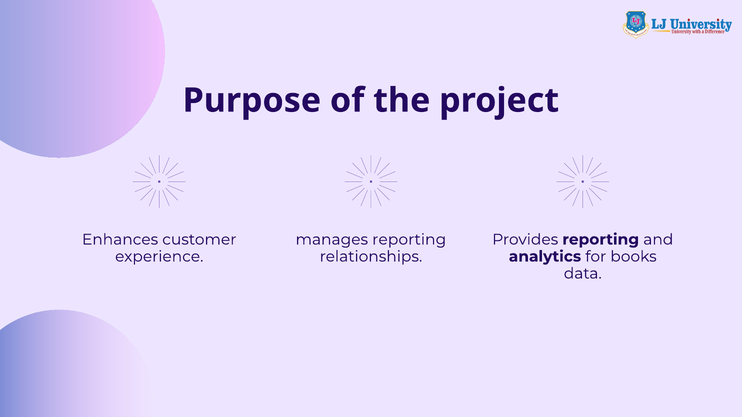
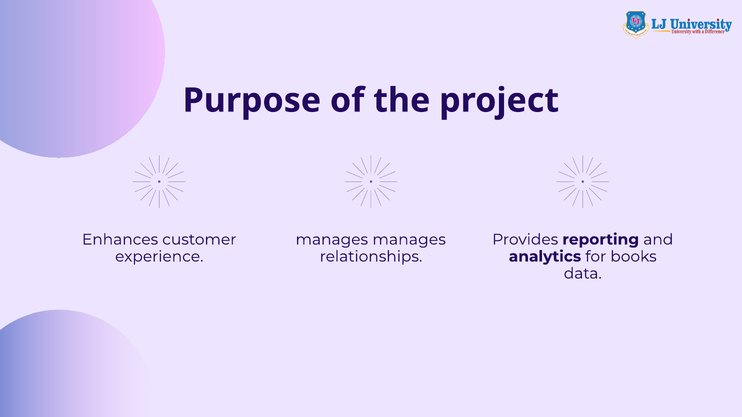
manages reporting: reporting -> manages
